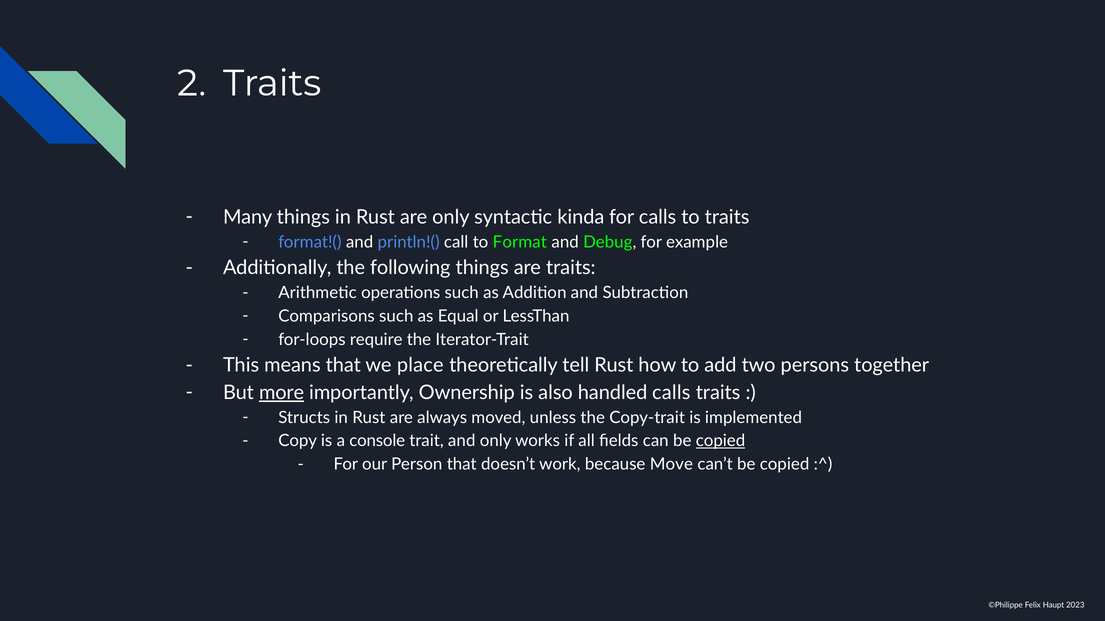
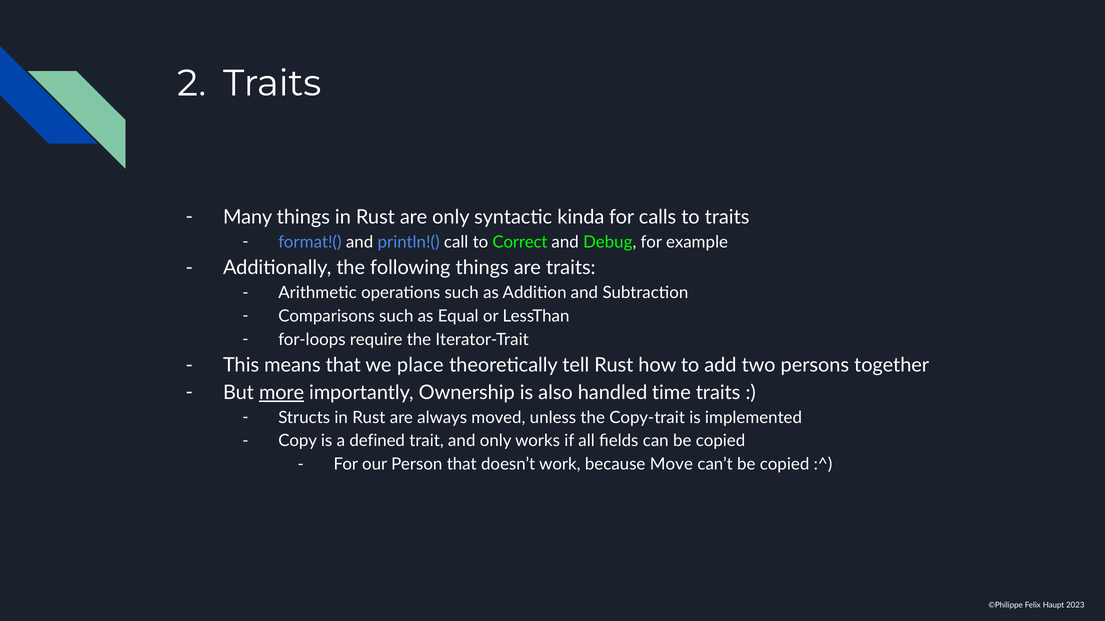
Format: Format -> Correct
handled calls: calls -> time
console: console -> defined
copied at (721, 441) underline: present -> none
